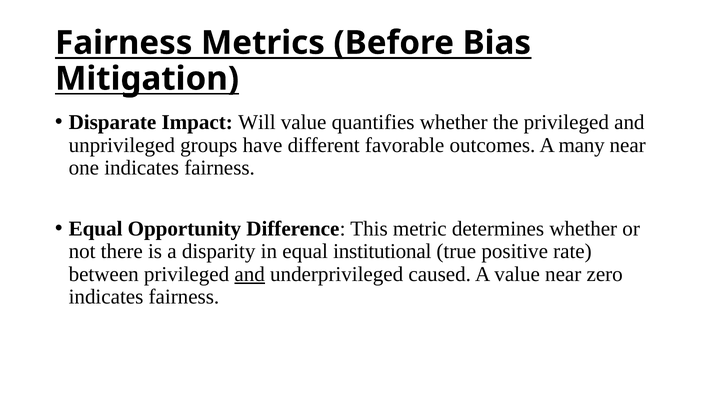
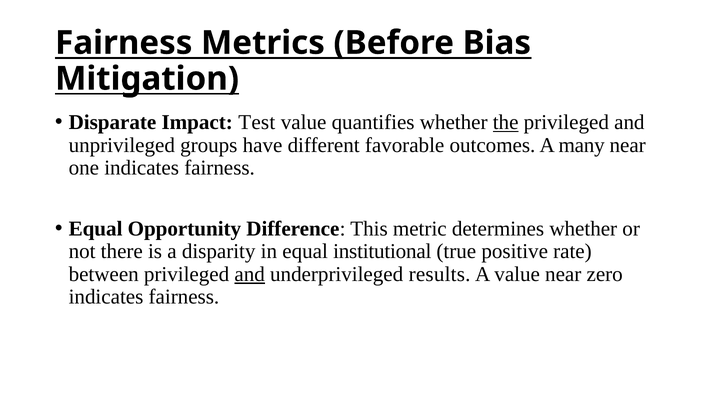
Will: Will -> Test
the underline: none -> present
caused: caused -> results
